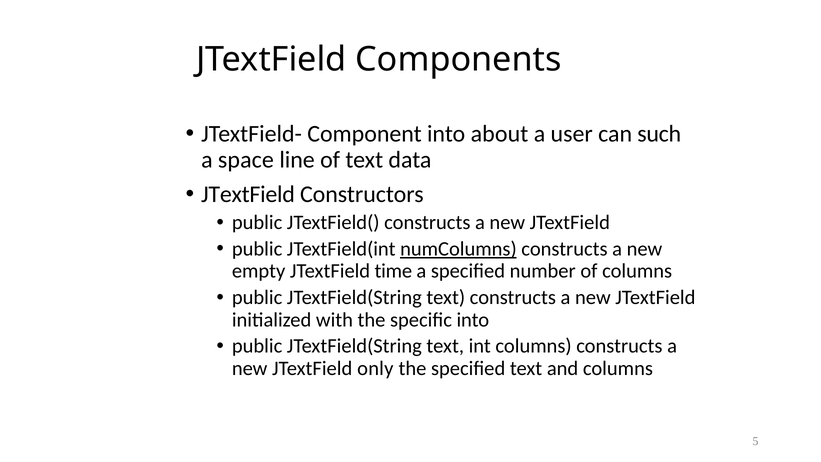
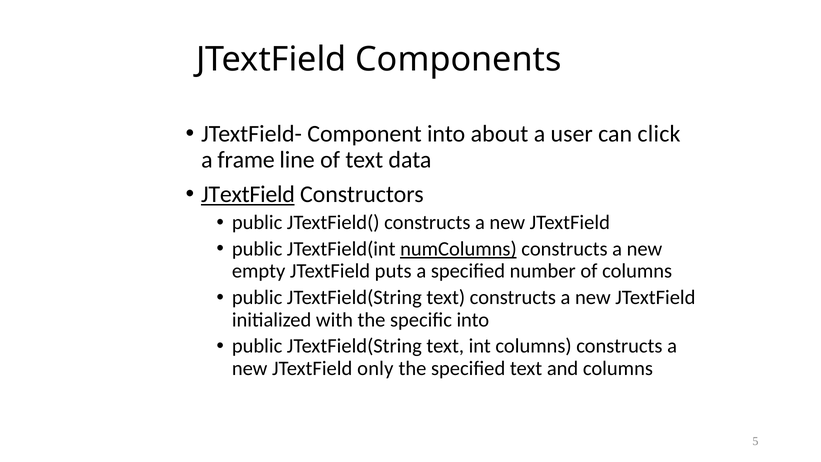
such: such -> click
space: space -> frame
JTextField at (248, 194) underline: none -> present
time: time -> puts
